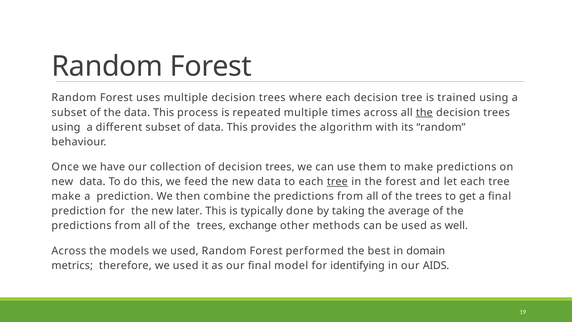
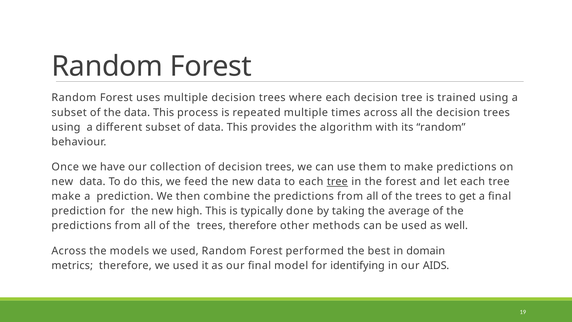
the at (424, 112) underline: present -> none
later: later -> high
trees exchange: exchange -> therefore
